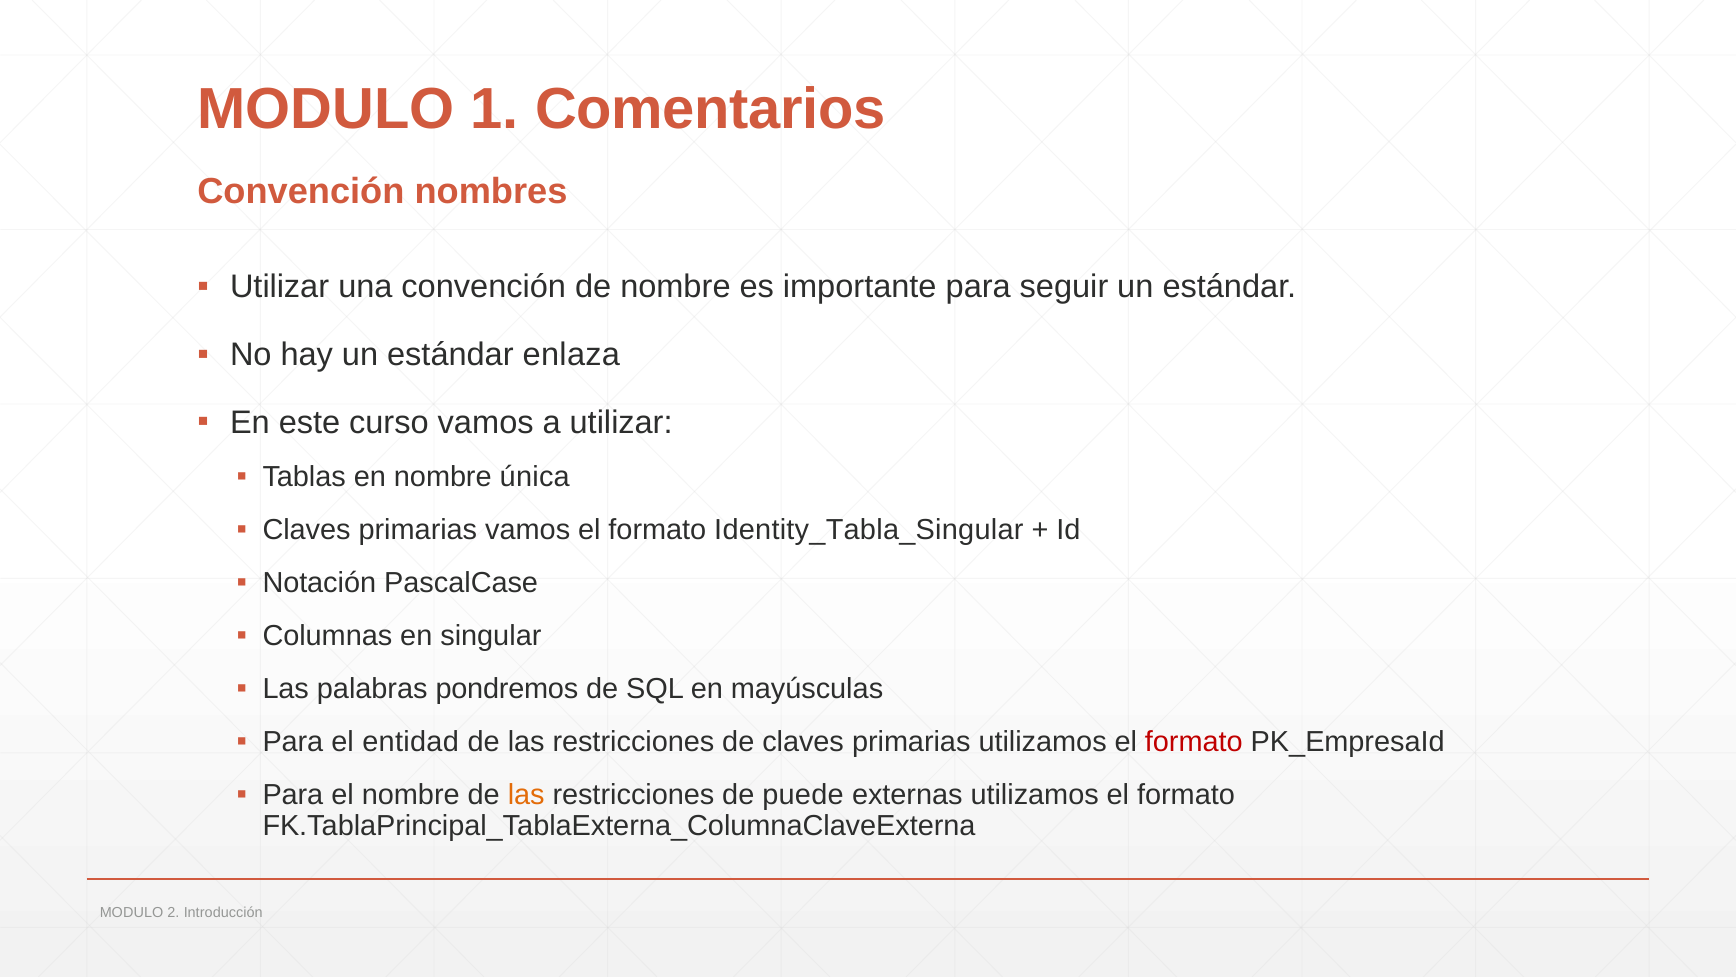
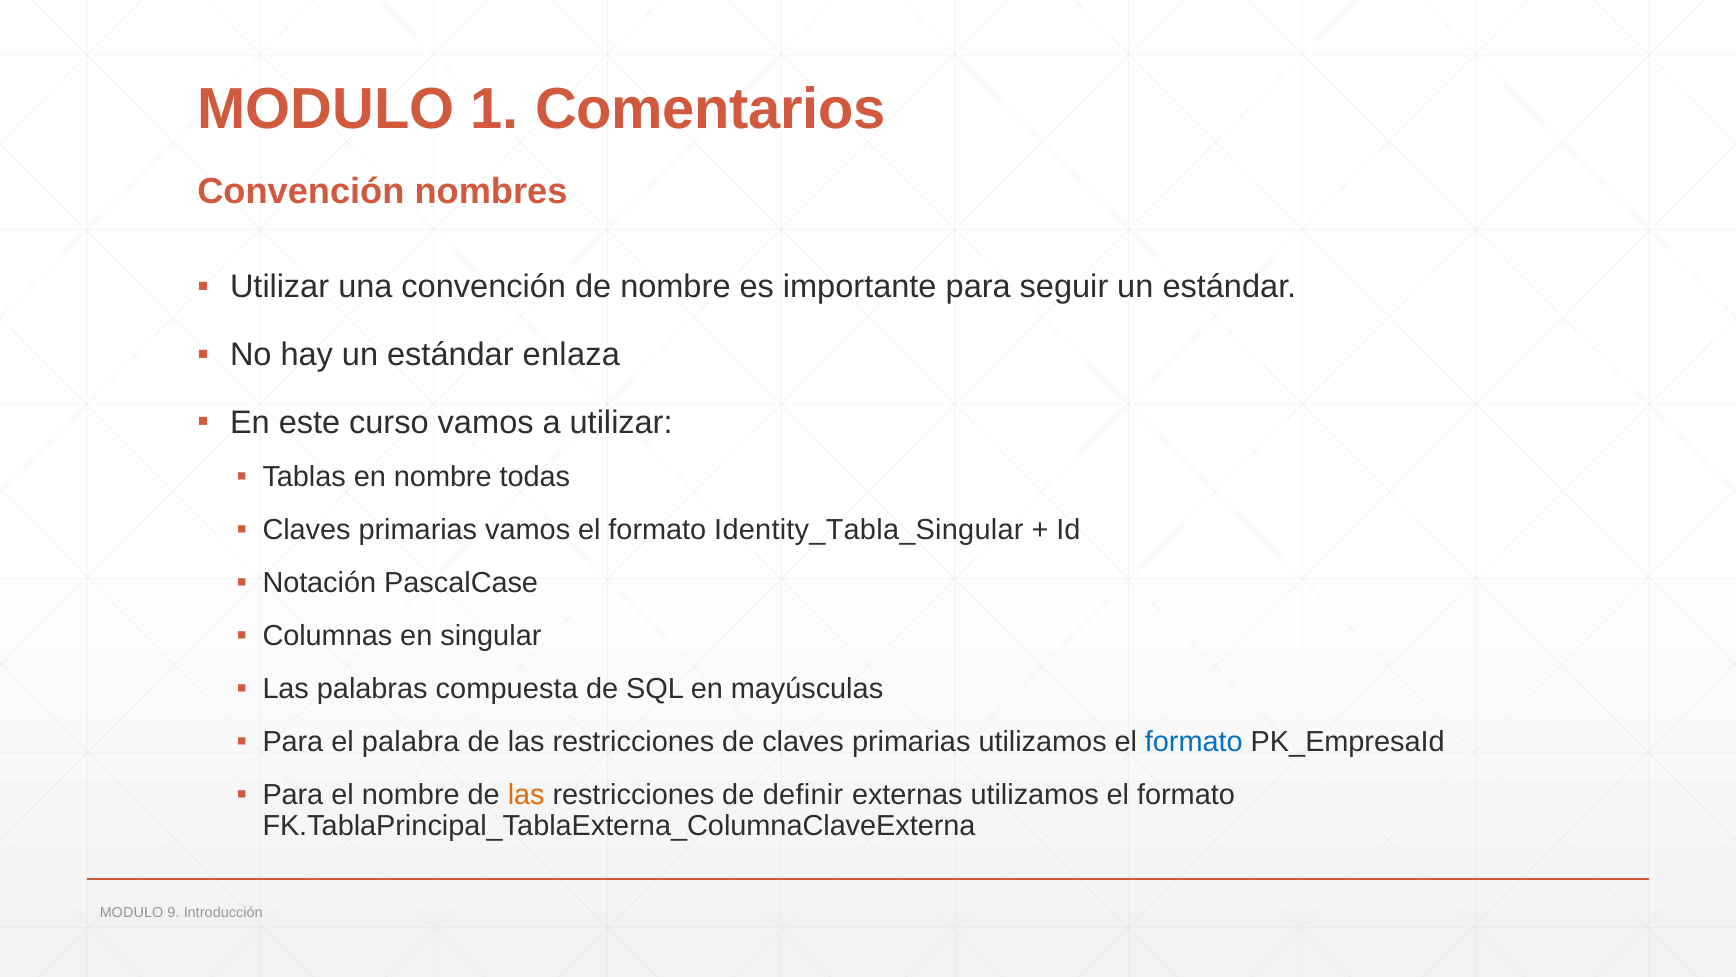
única: única -> todas
pondremos: pondremos -> compuesta
entidad: entidad -> palabra
formato at (1194, 742) colour: red -> blue
puede: puede -> definir
2: 2 -> 9
